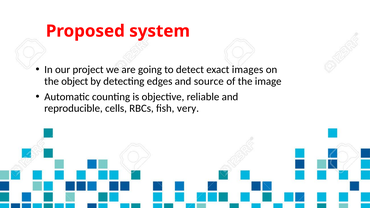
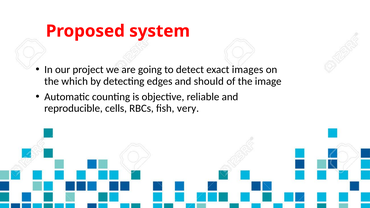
object: object -> which
source: source -> should
